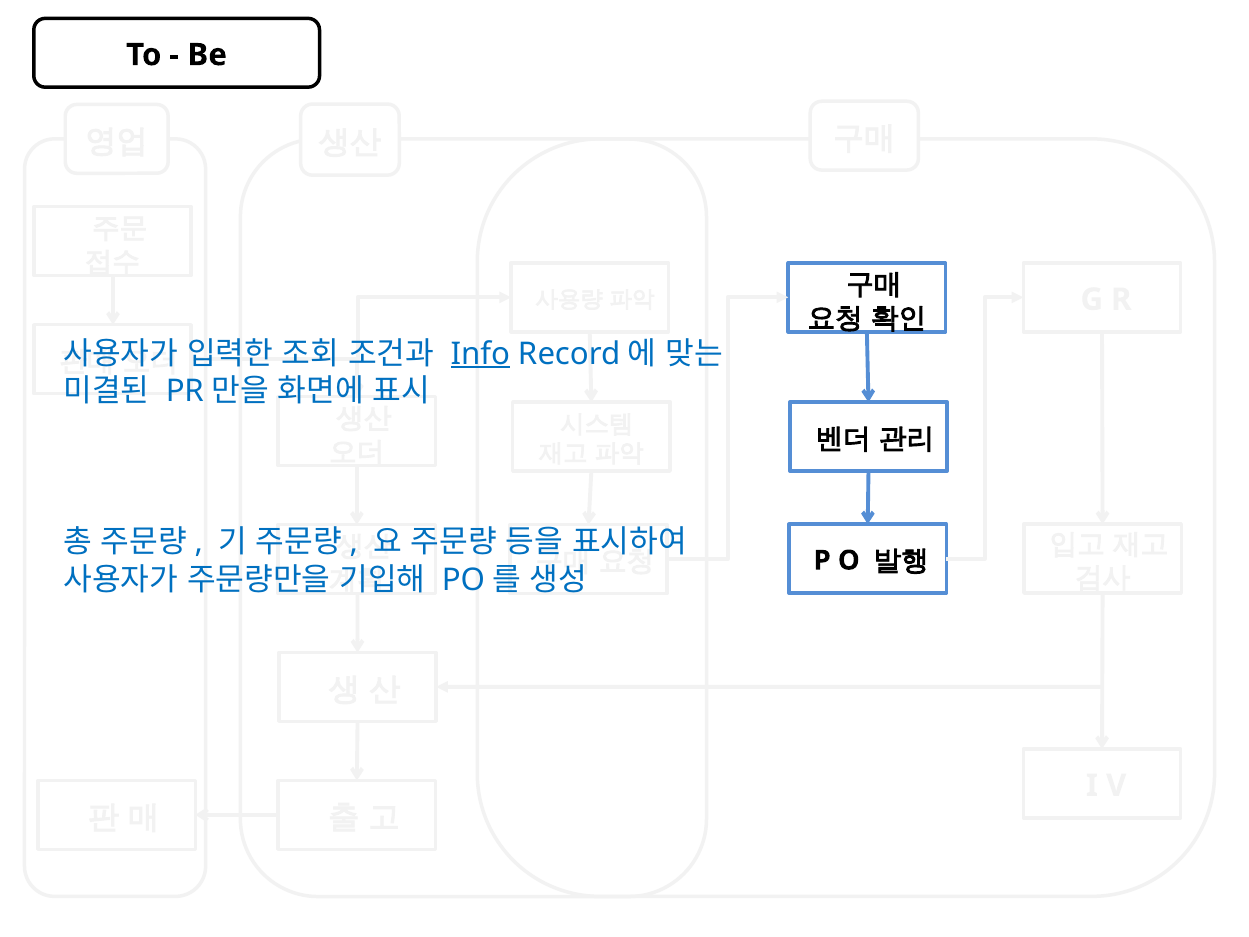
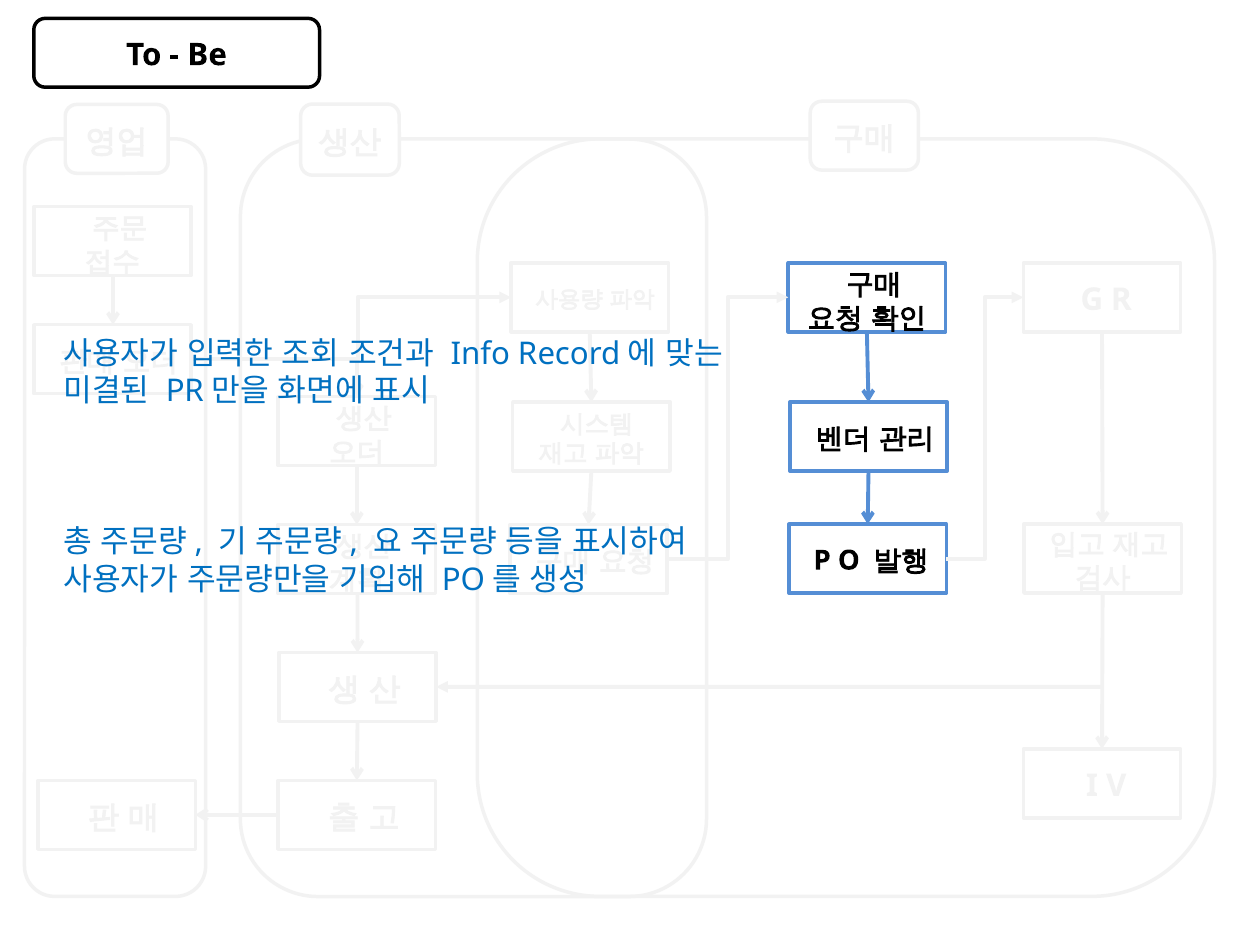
Info underline: present -> none
